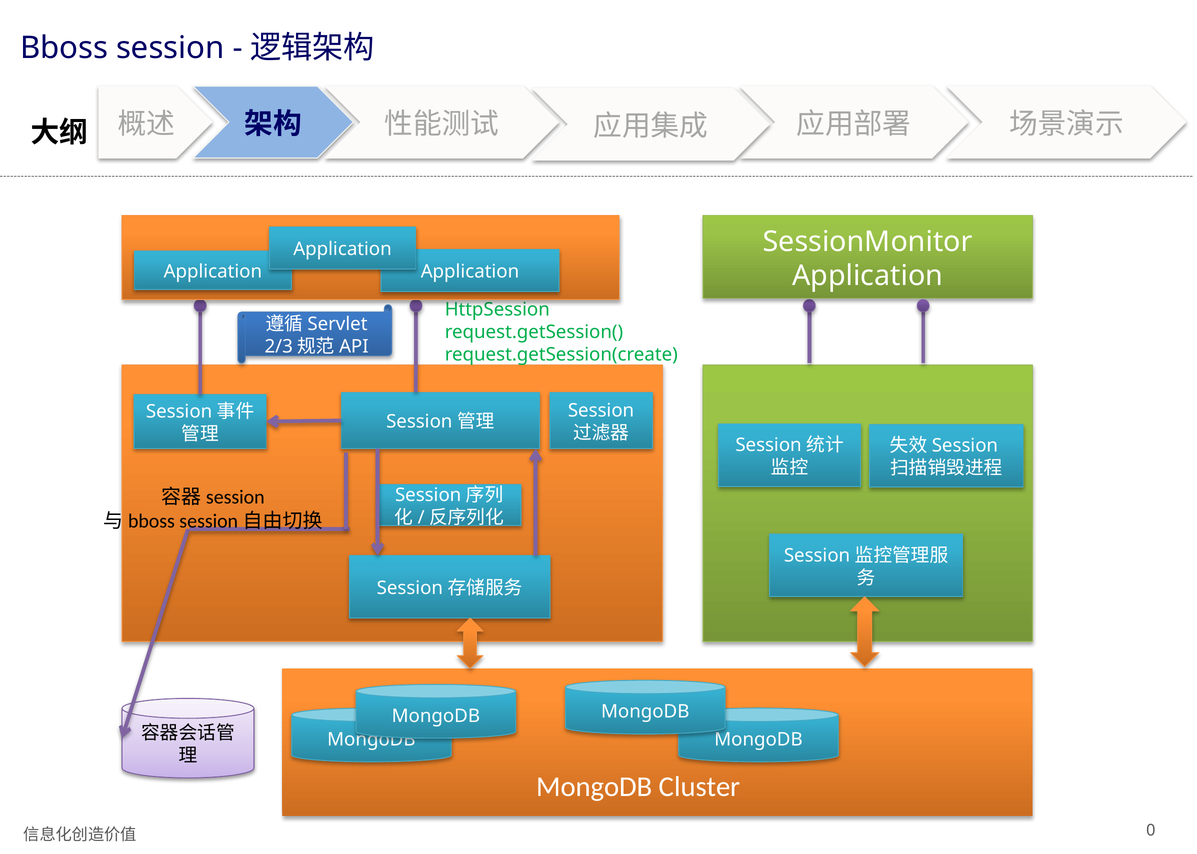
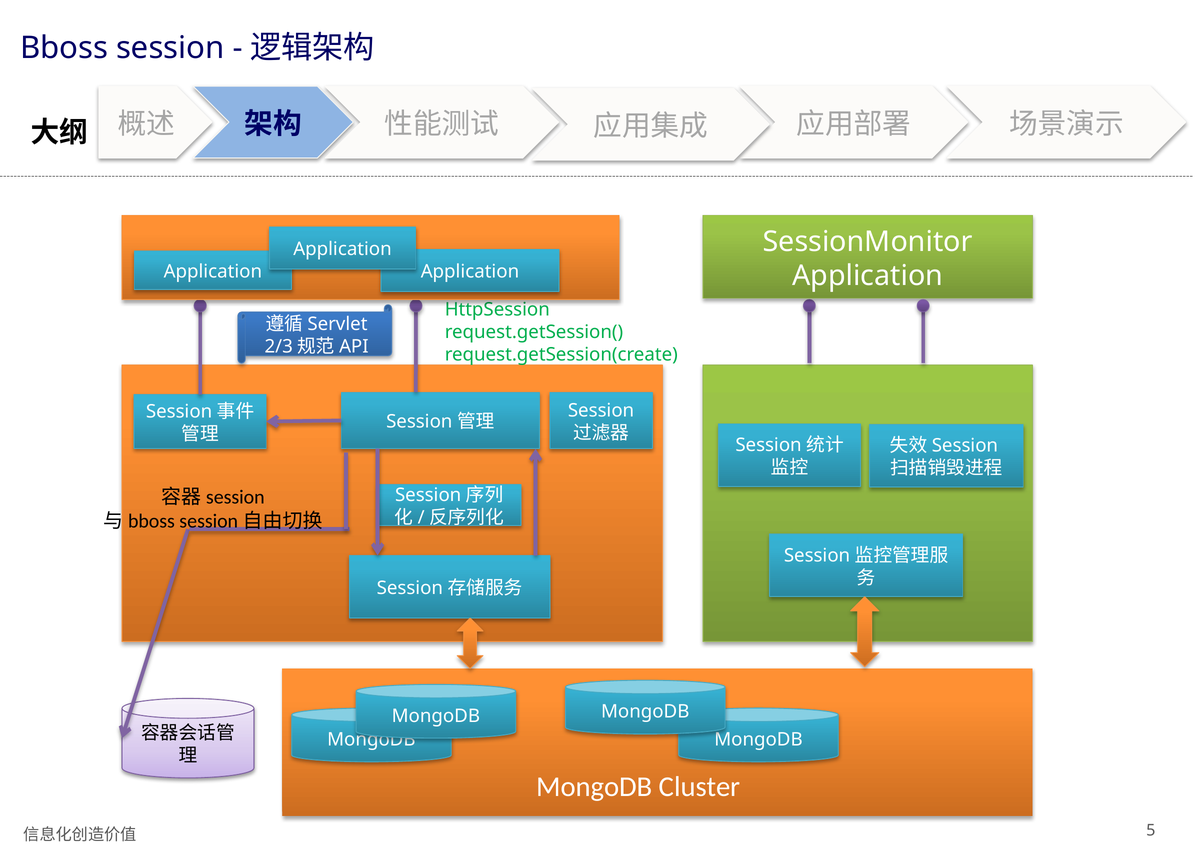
0: 0 -> 5
